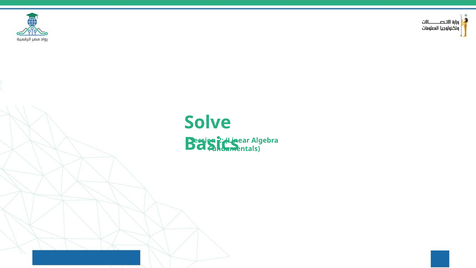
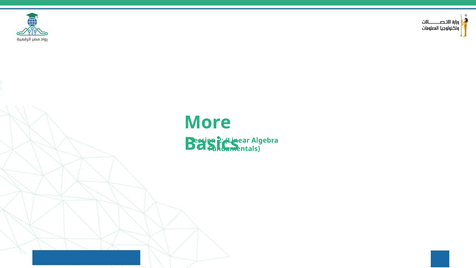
Solve: Solve -> More
